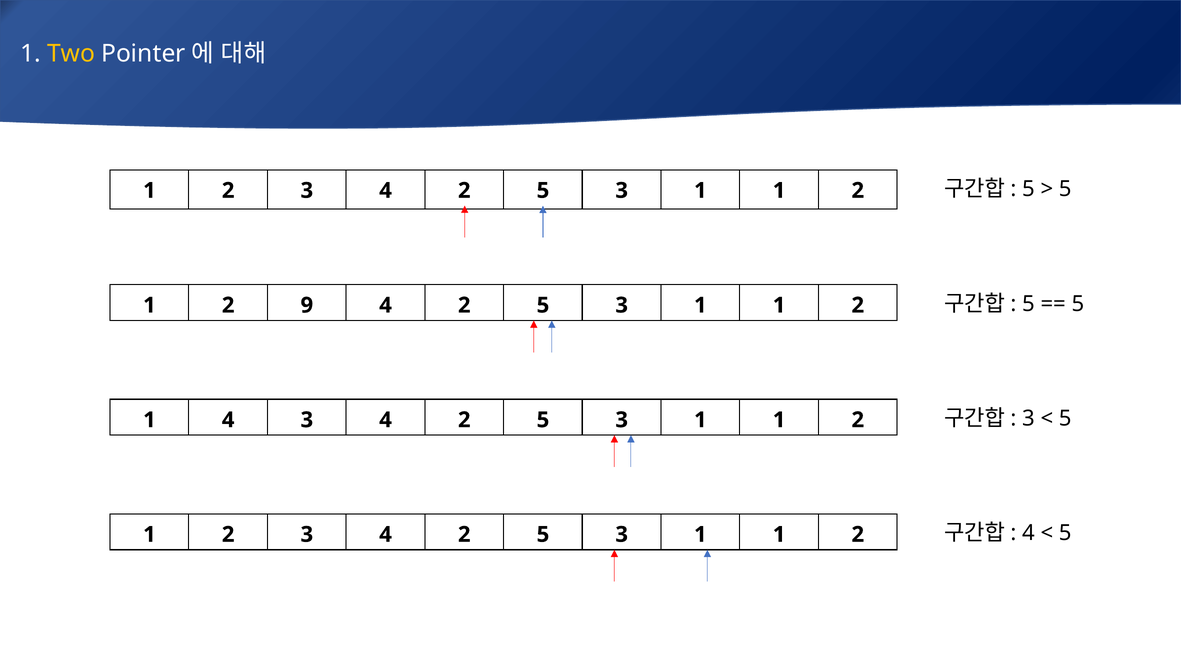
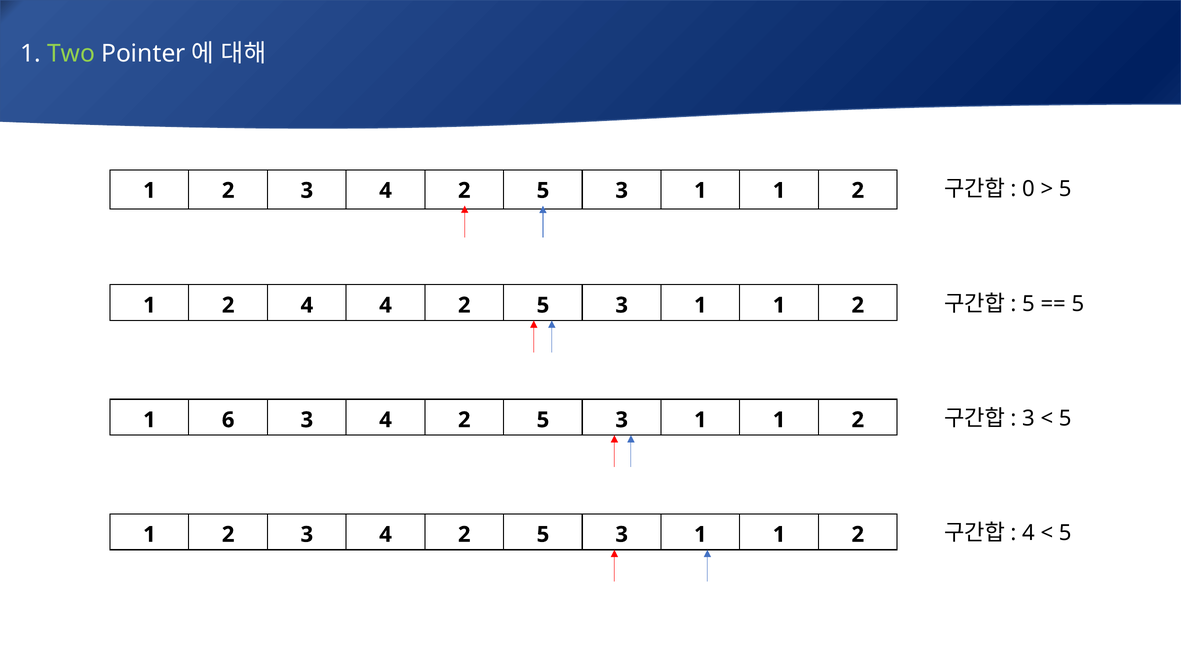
Two colour: yellow -> light green
5 at (1028, 189): 5 -> 0
2 9: 9 -> 4
1 4: 4 -> 6
